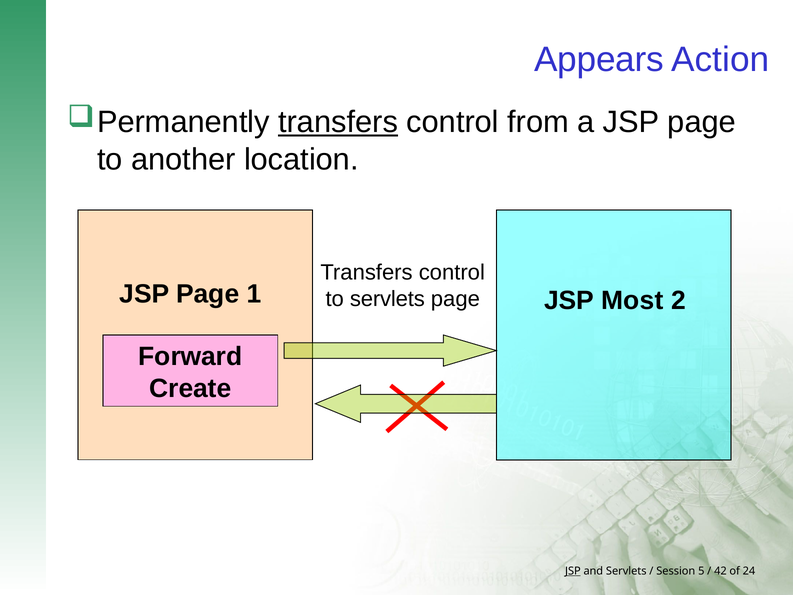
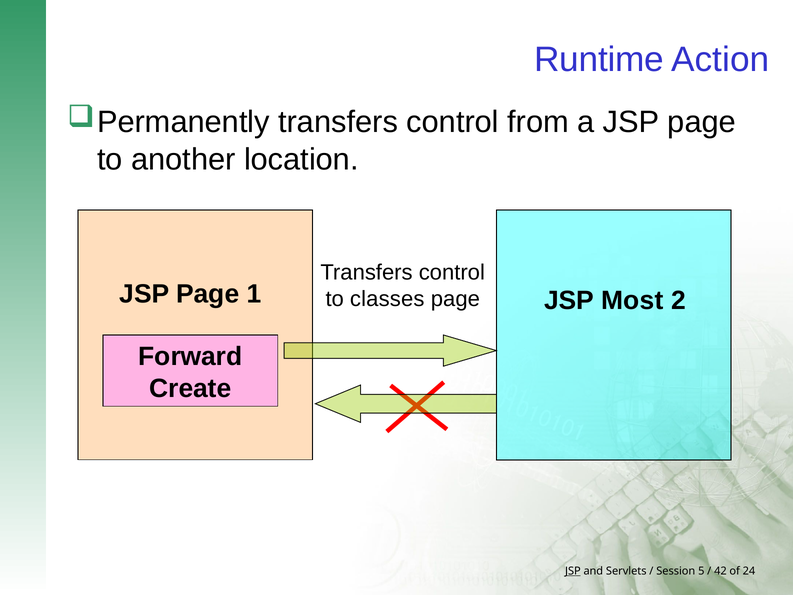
Appears: Appears -> Runtime
transfers at (338, 122) underline: present -> none
to servlets: servlets -> classes
